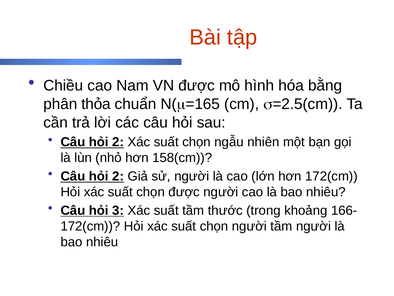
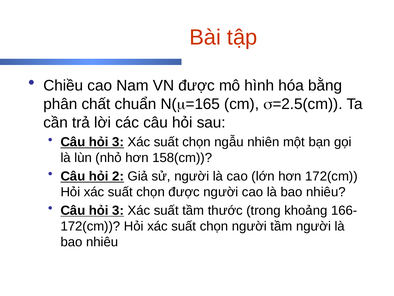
thỏa: thỏa -> chất
2 at (118, 142): 2 -> 3
